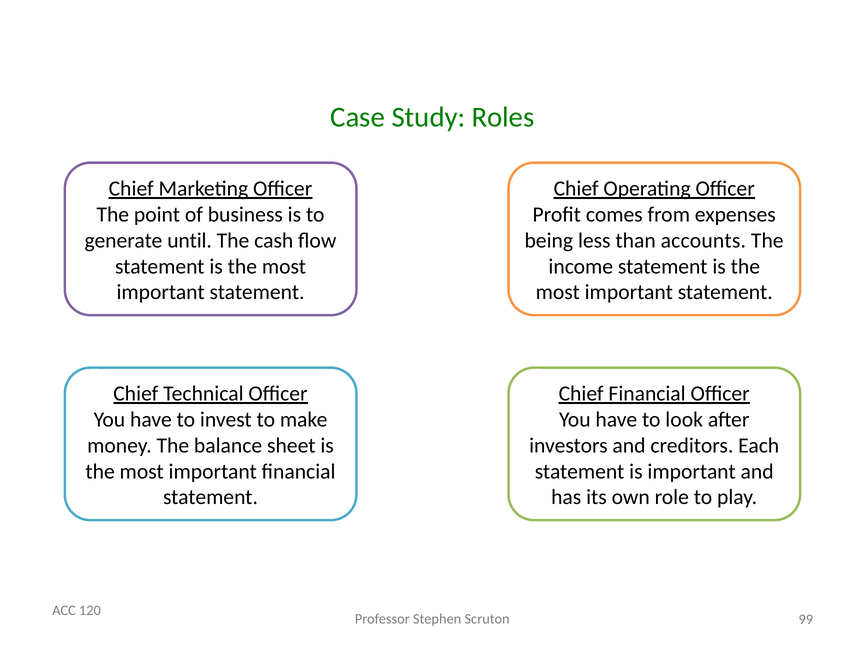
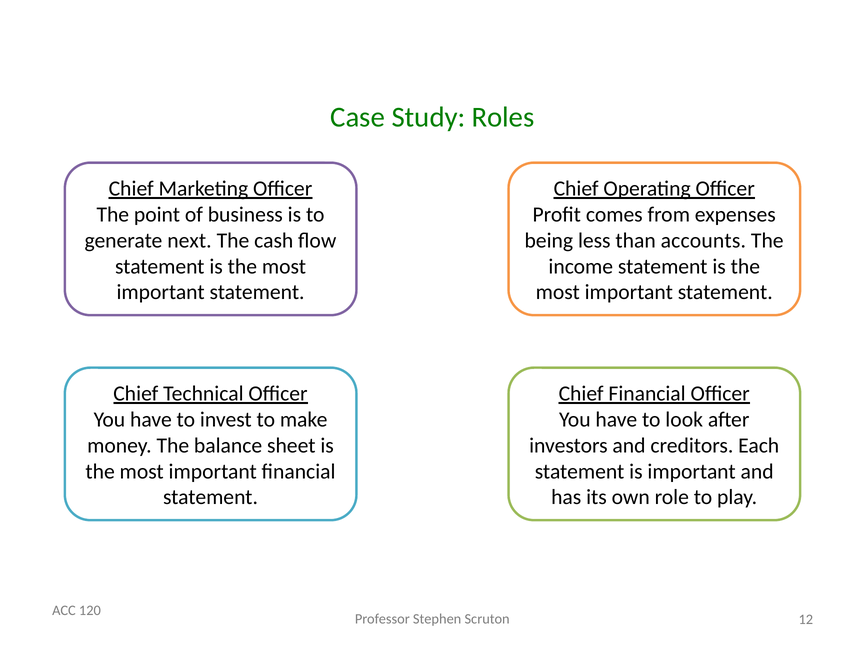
until: until -> next
99: 99 -> 12
